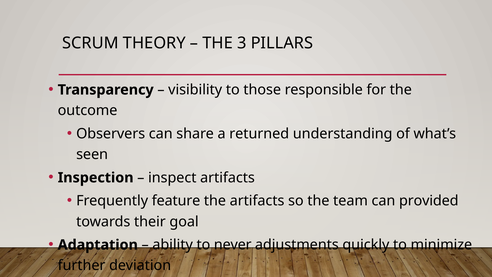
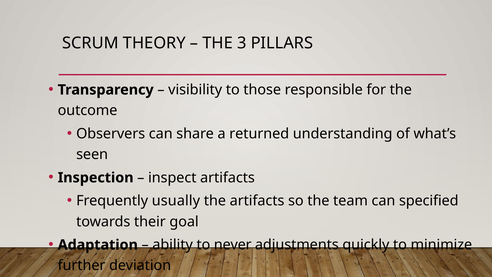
feature: feature -> usually
provided: provided -> specified
